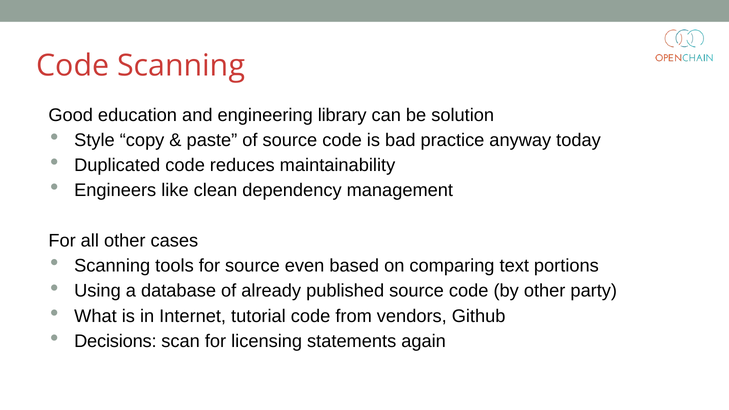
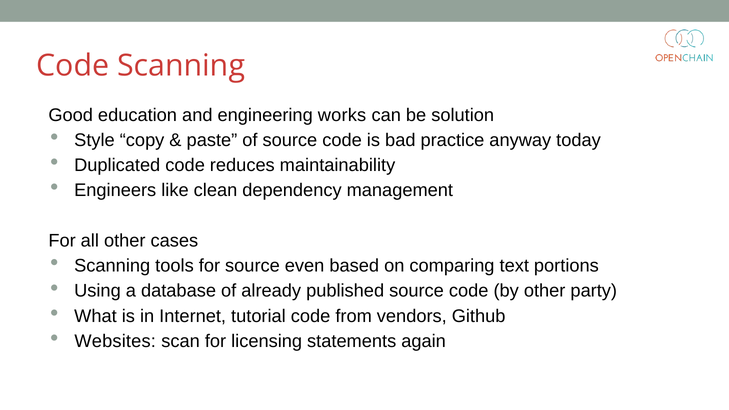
library: library -> works
Decisions: Decisions -> Websites
